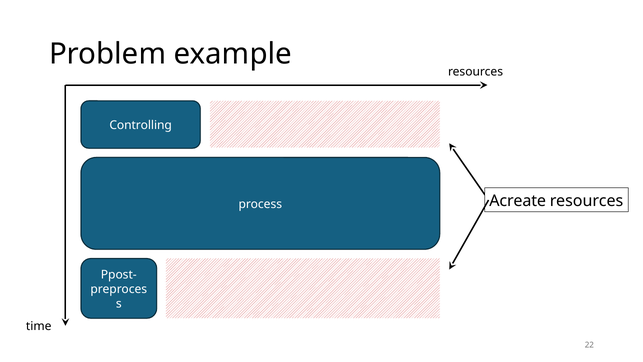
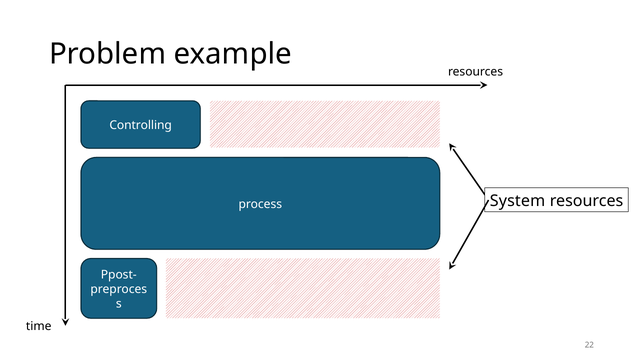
Acreate: Acreate -> System
